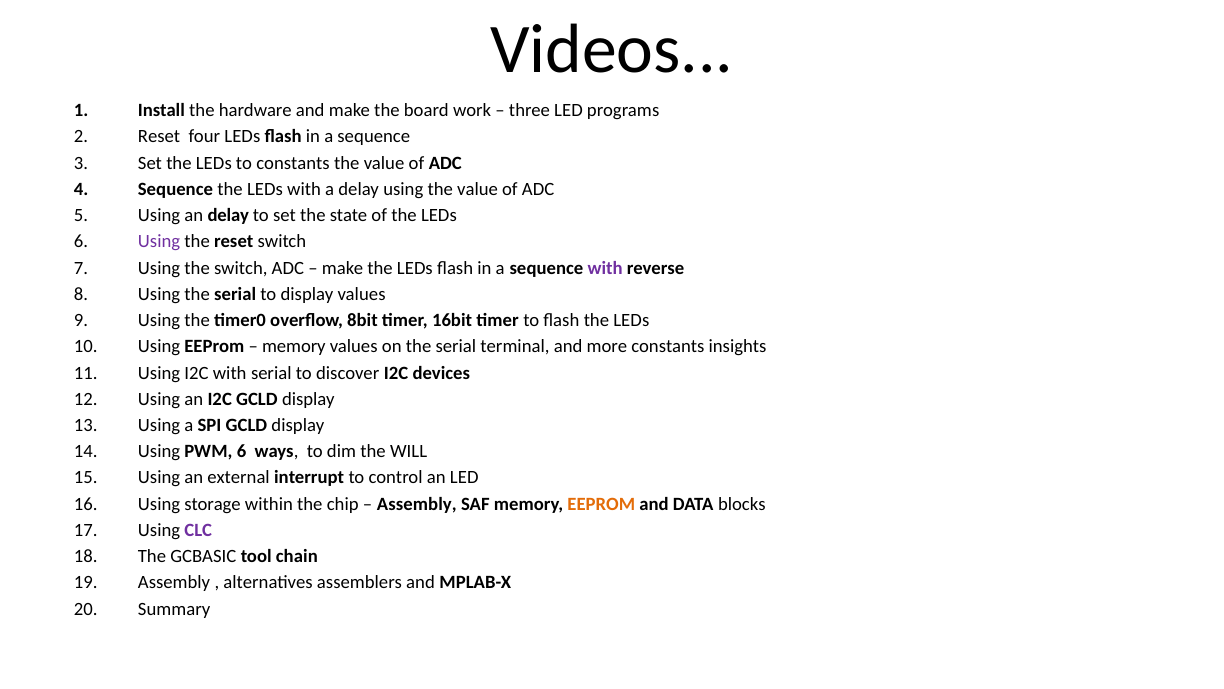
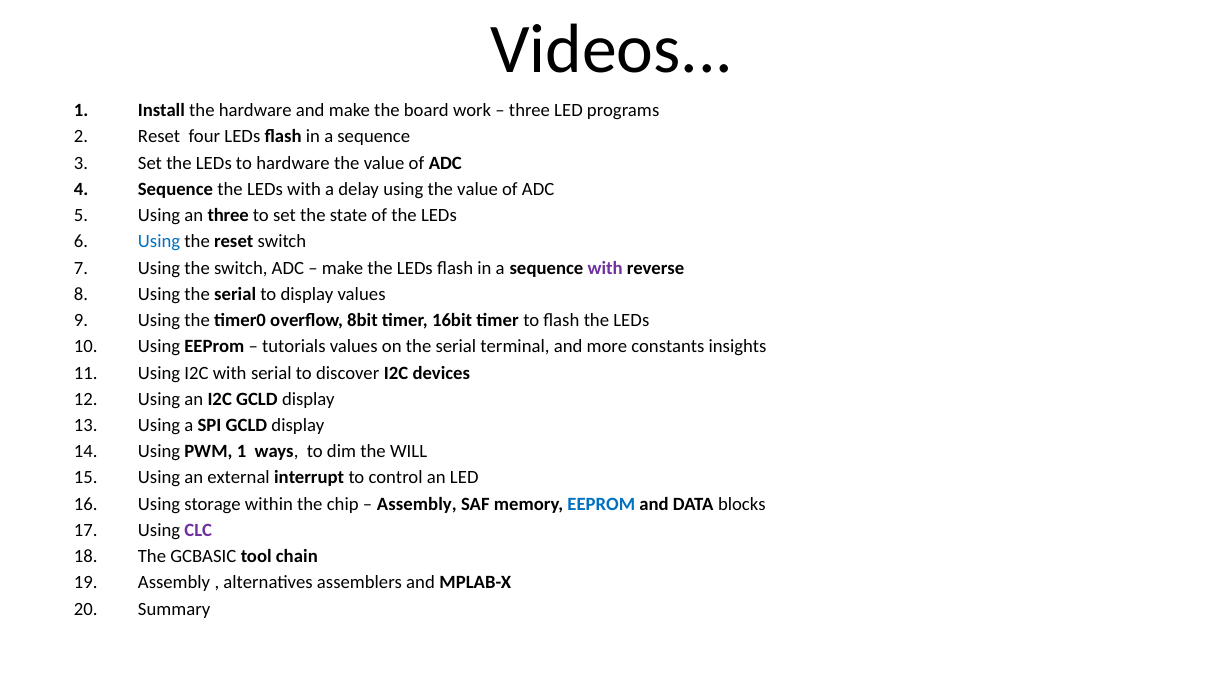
to constants: constants -> hardware
an delay: delay -> three
Using at (159, 242) colour: purple -> blue
memory at (294, 346): memory -> tutorials
PWM 6: 6 -> 1
EEPROM at (601, 504) colour: orange -> blue
